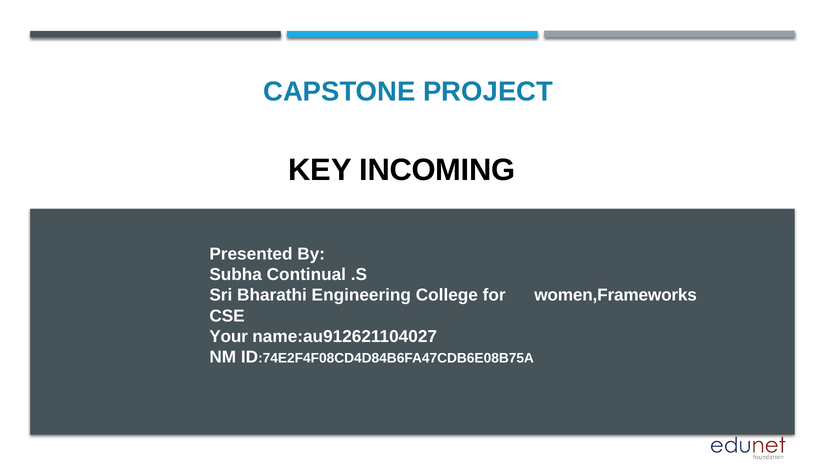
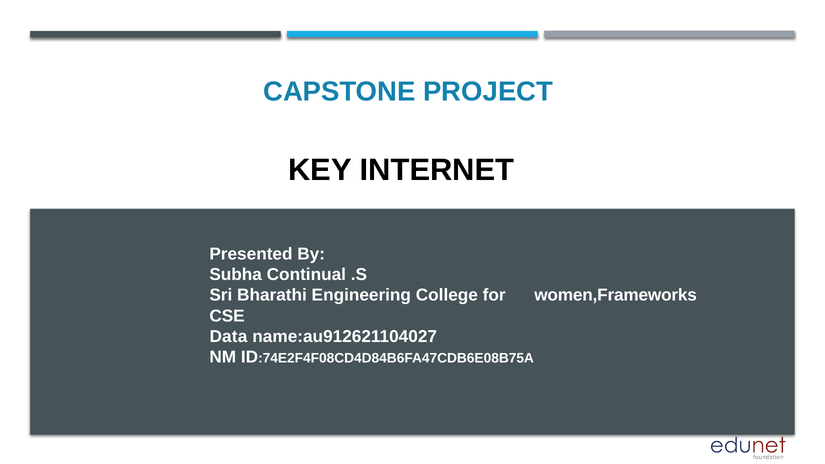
INCOMING: INCOMING -> INTERNET
Your: Your -> Data
